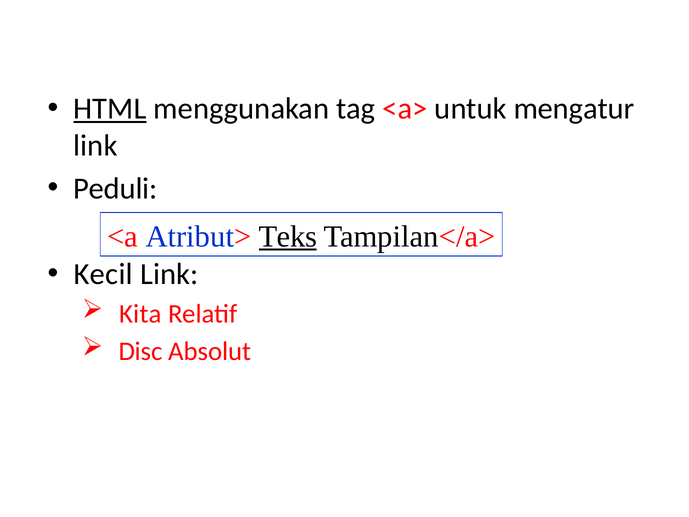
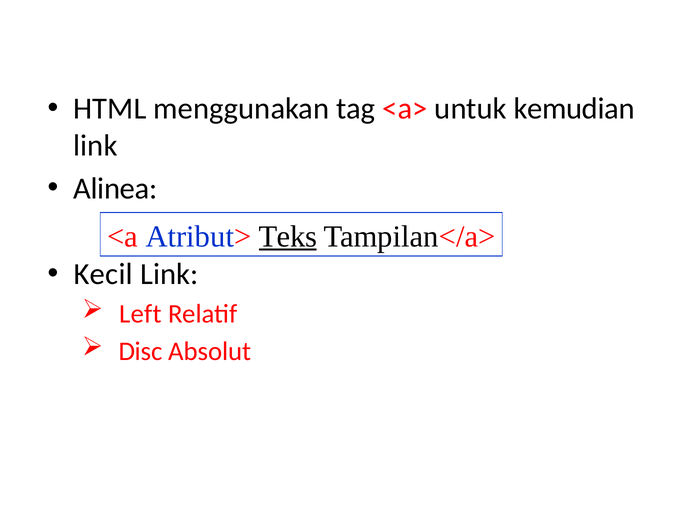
HTML underline: present -> none
mengatur: mengatur -> kemudian
Peduli: Peduli -> Alinea
Kita: Kita -> Left
